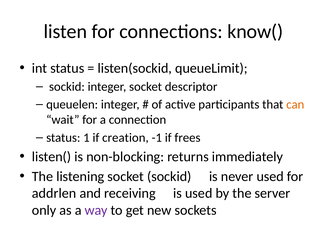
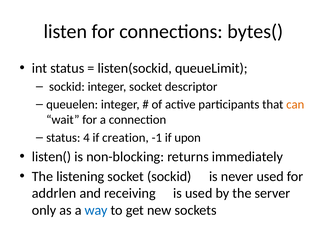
know(: know( -> bytes(
1: 1 -> 4
frees: frees -> upon
way colour: purple -> blue
